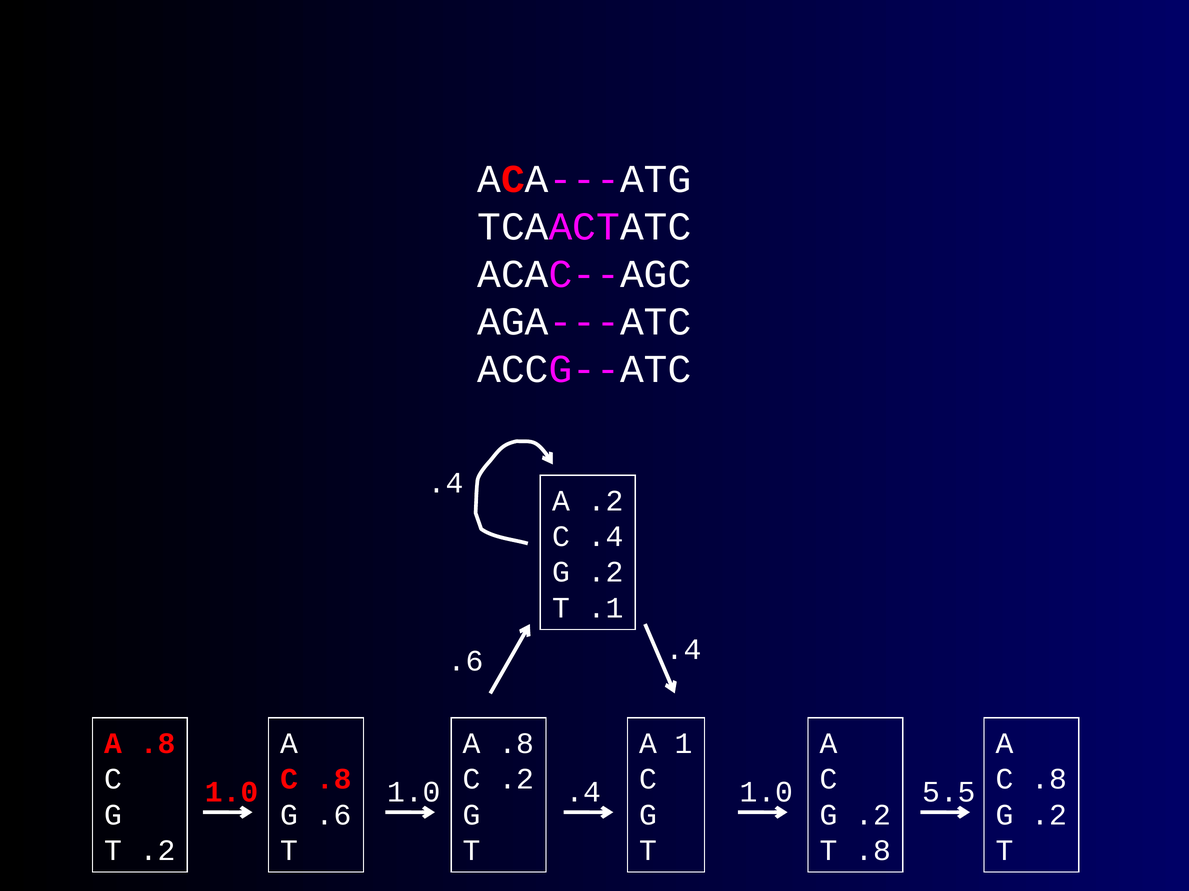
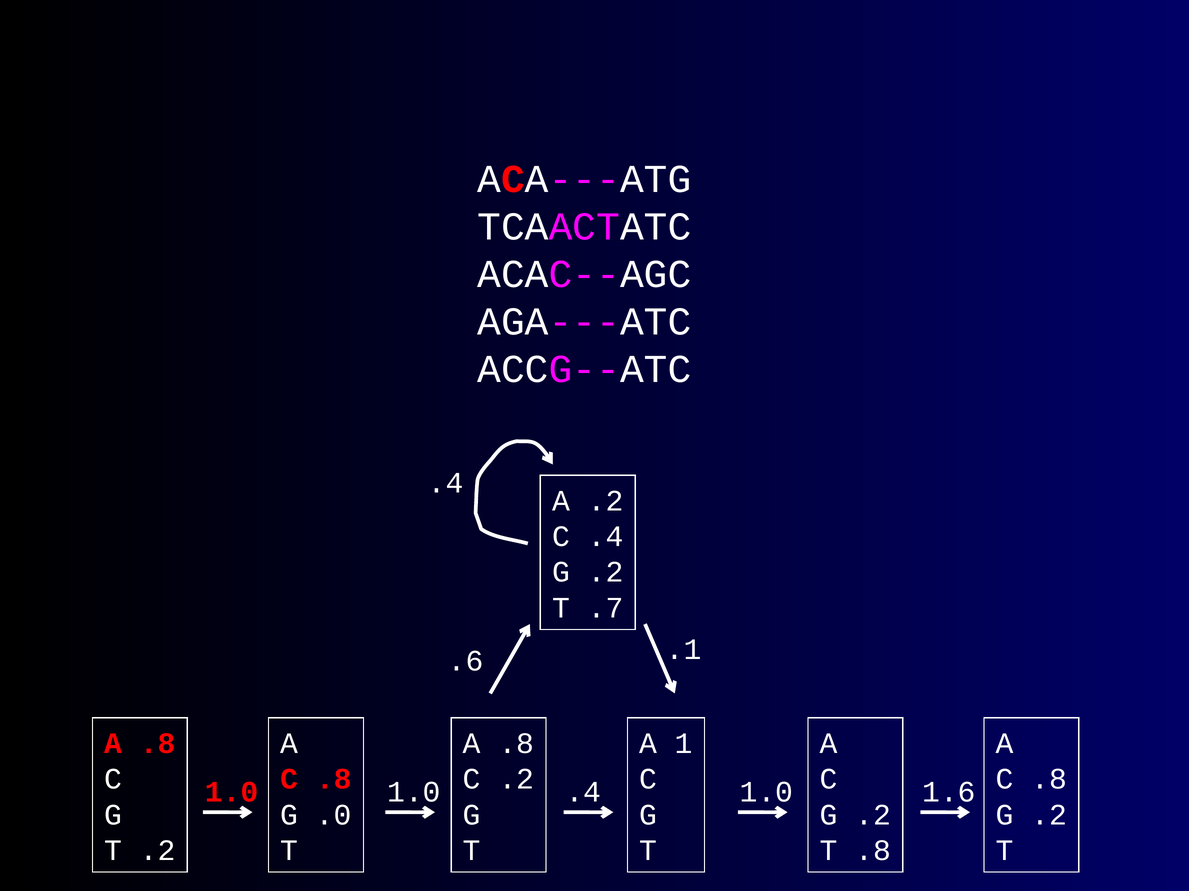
.1: .1 -> .7
.6 .4: .4 -> .1
5.5: 5.5 -> 1.6
G .6: .6 -> .0
